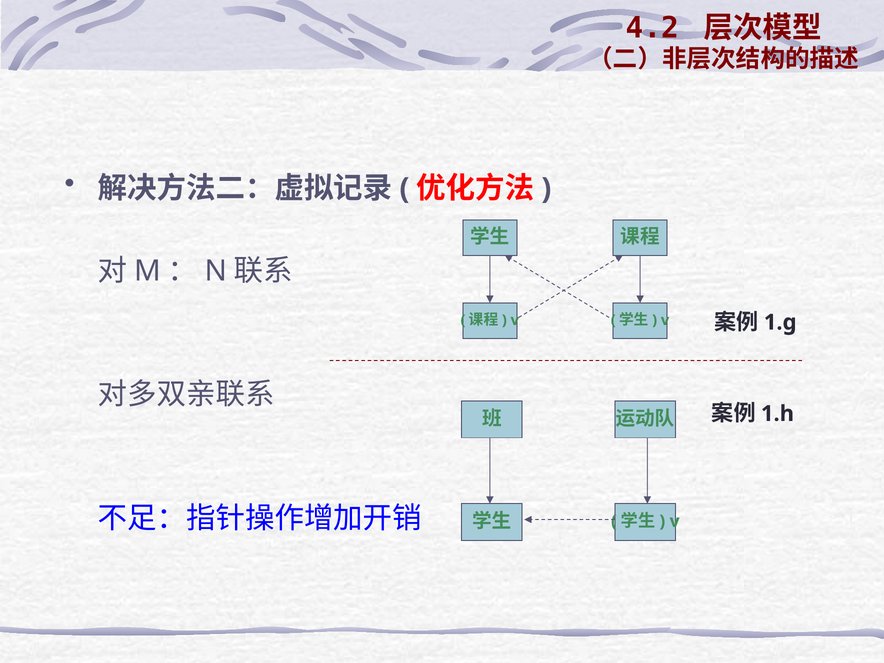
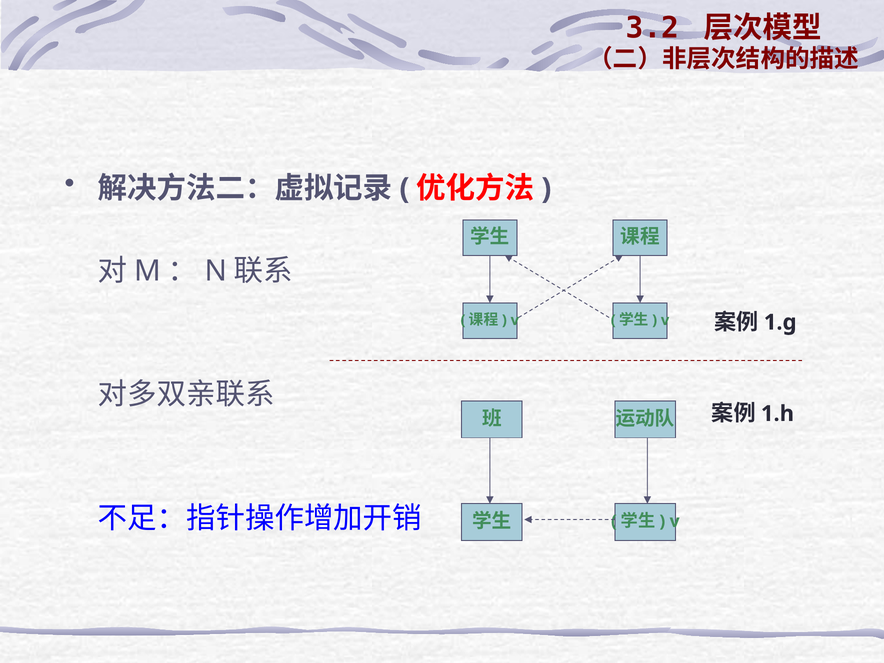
4.2: 4.2 -> 3.2
